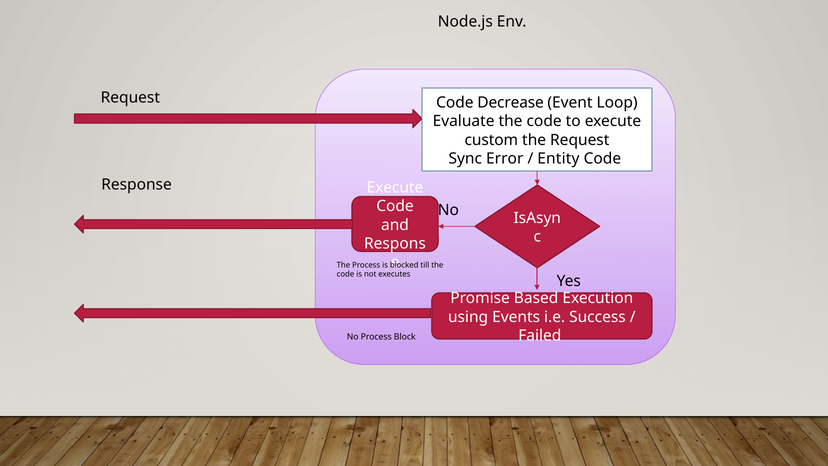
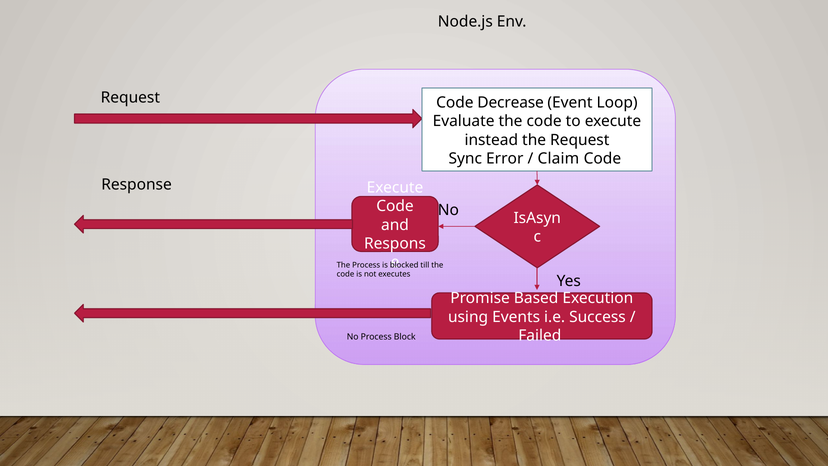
custom: custom -> instead
Entity: Entity -> Claim
